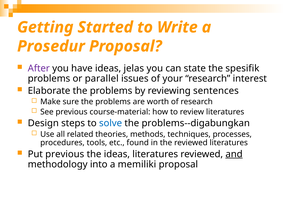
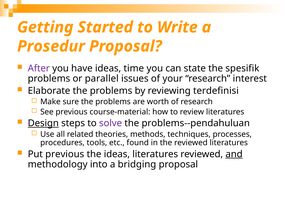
jelas: jelas -> time
sentences: sentences -> terdefinisi
Design underline: none -> present
solve colour: blue -> purple
problems--digabungkan: problems--digabungkan -> problems--pendahuluan
memiliki: memiliki -> bridging
